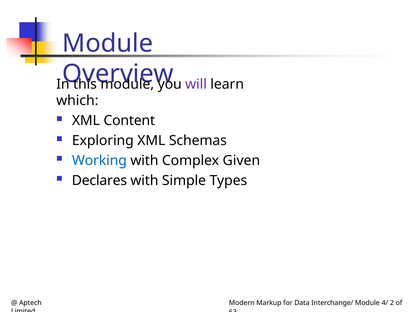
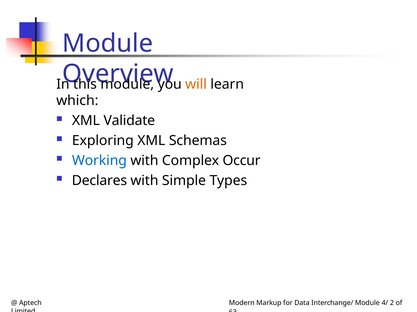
will colour: purple -> orange
Content: Content -> Validate
Given: Given -> Occur
